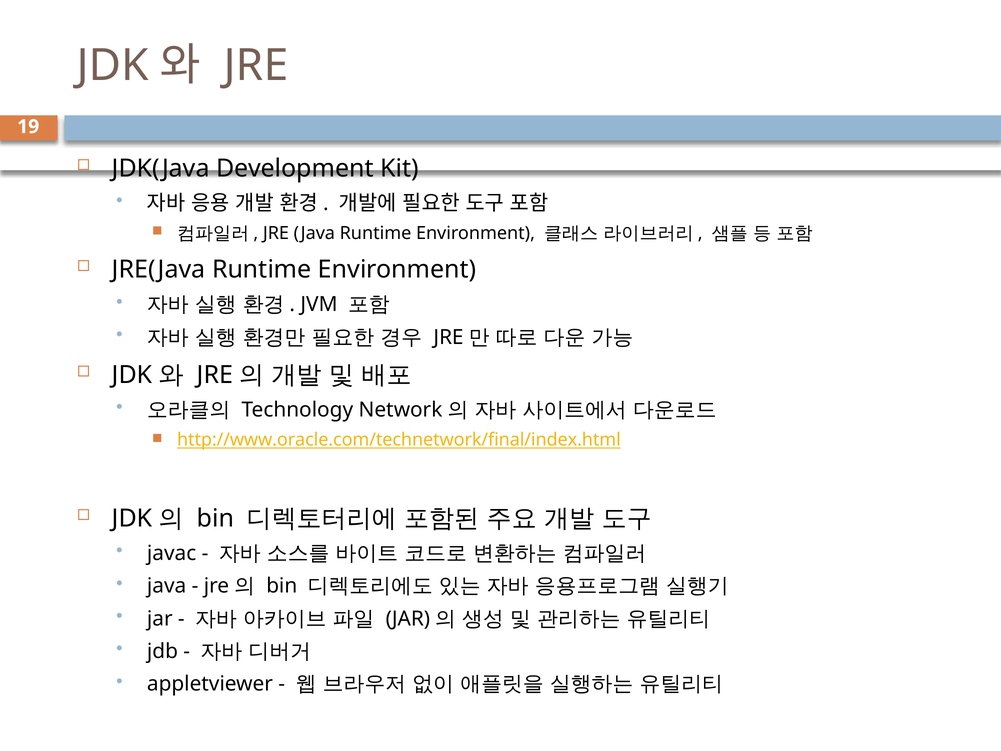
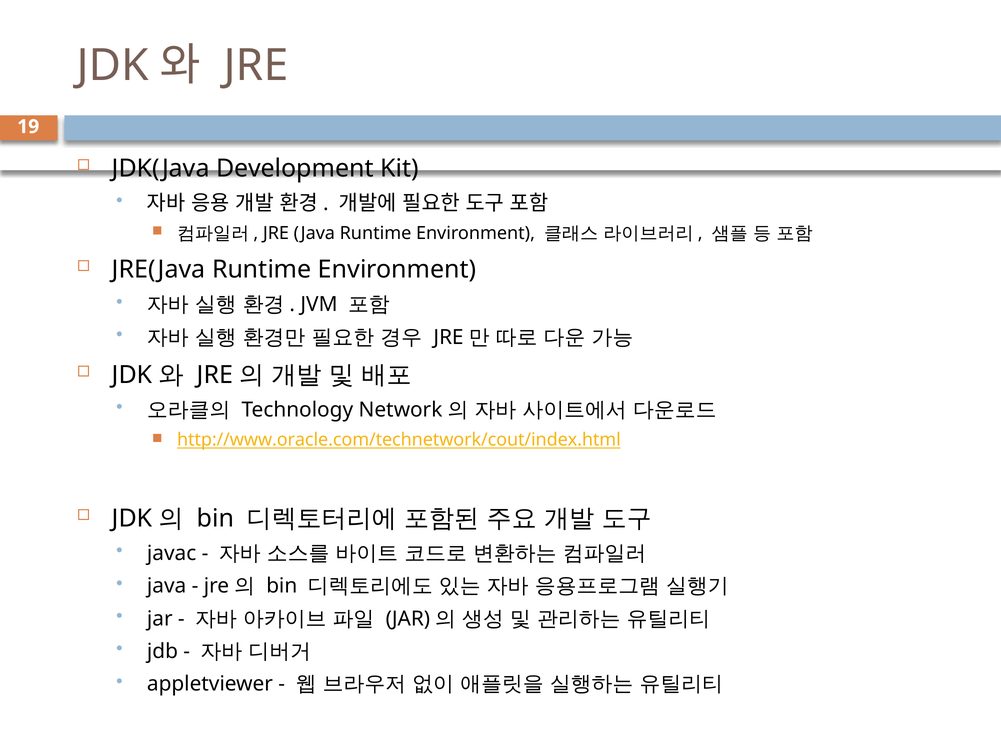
http://www.oracle.com/technetwork/final/index.html: http://www.oracle.com/technetwork/final/index.html -> http://www.oracle.com/technetwork/cout/index.html
